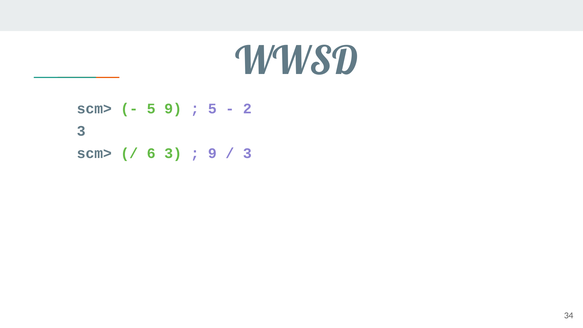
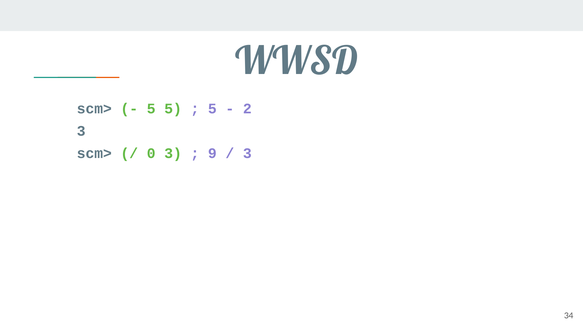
5 9: 9 -> 5
6: 6 -> 0
